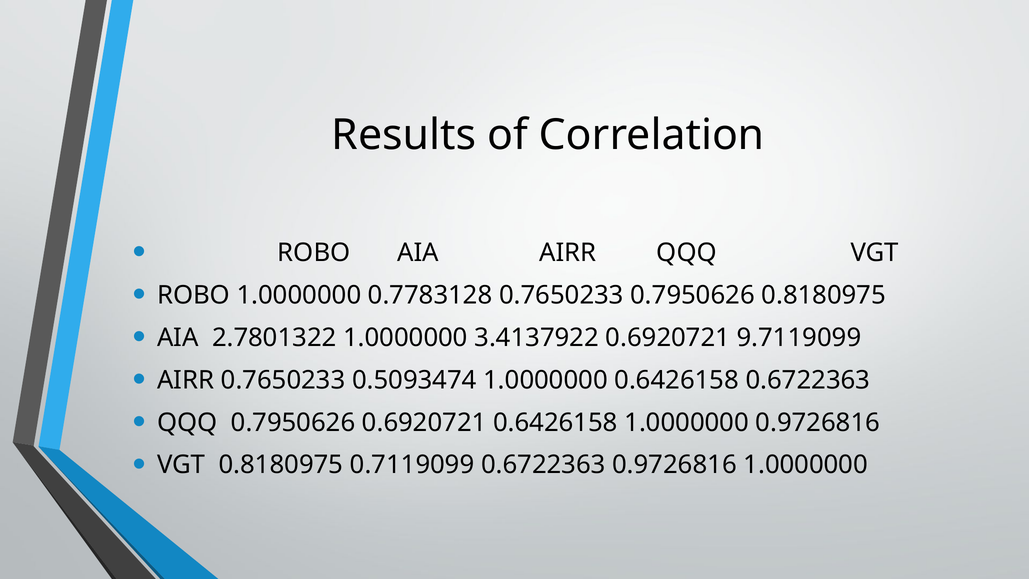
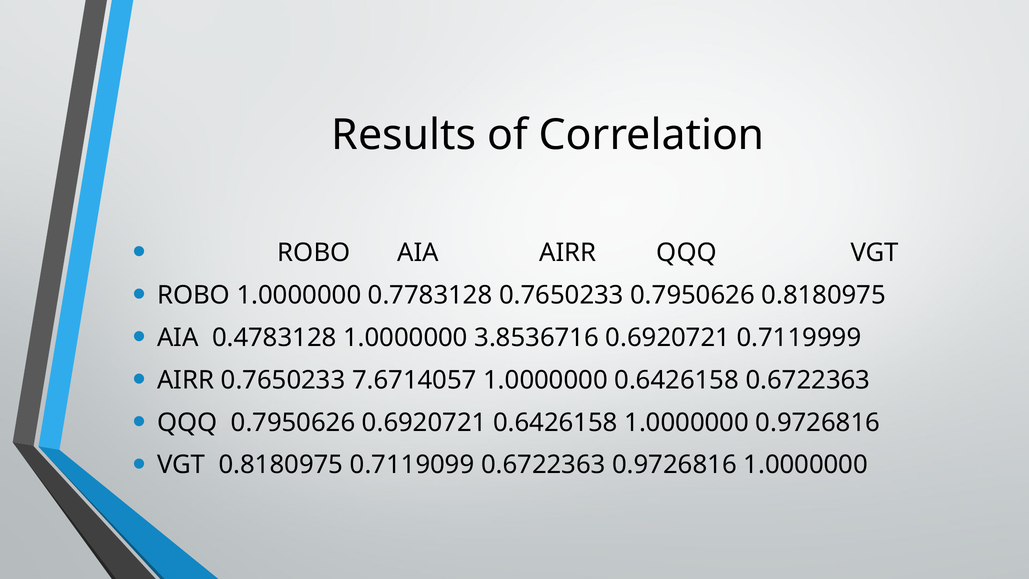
2.7801322: 2.7801322 -> 0.4783128
3.4137922: 3.4137922 -> 3.8536716
9.7119099: 9.7119099 -> 0.7119999
0.5093474: 0.5093474 -> 7.6714057
